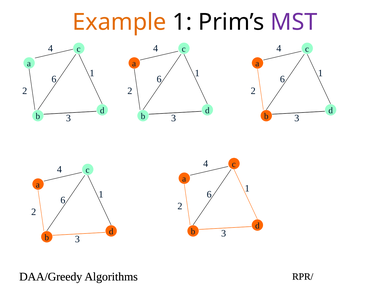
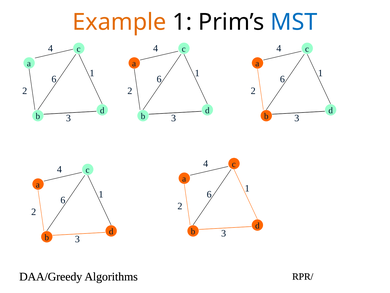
MST colour: purple -> blue
